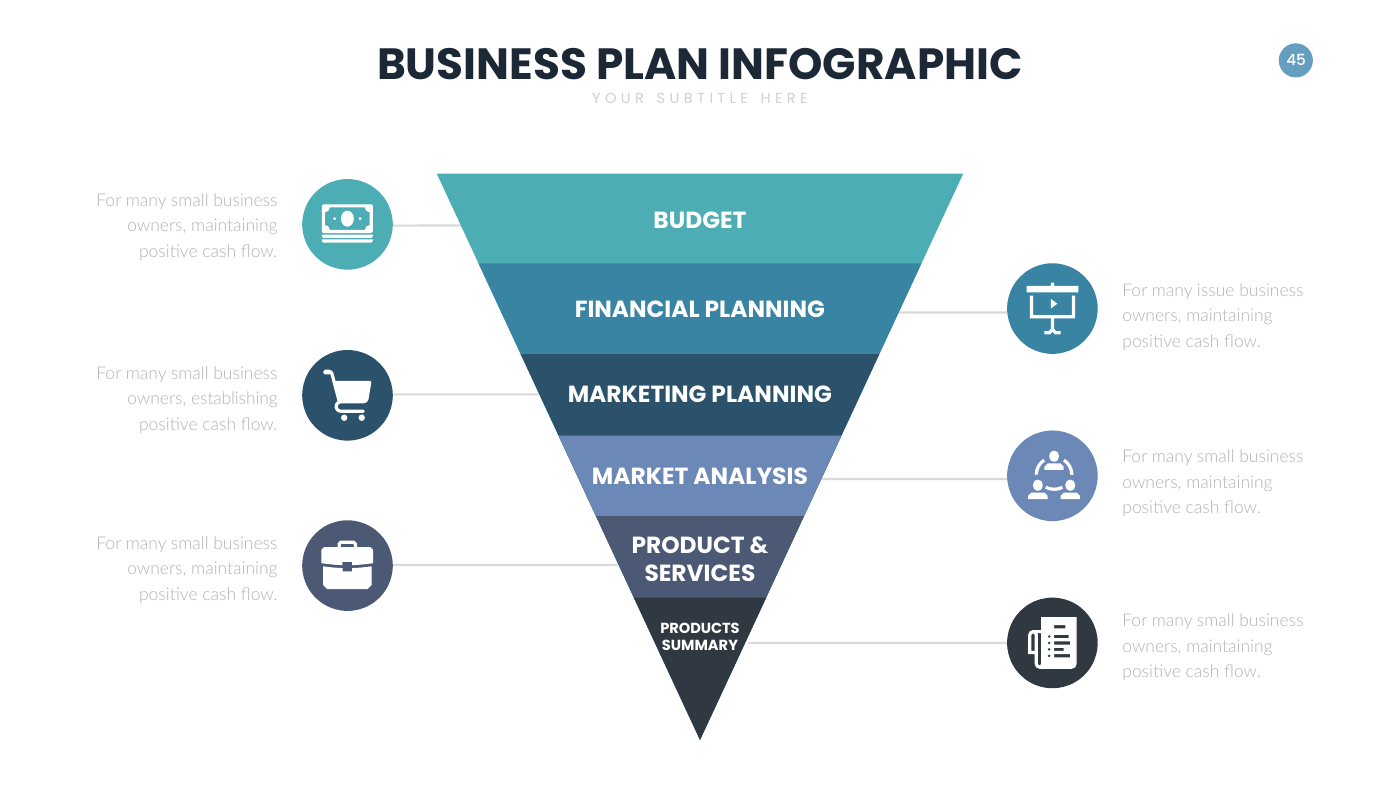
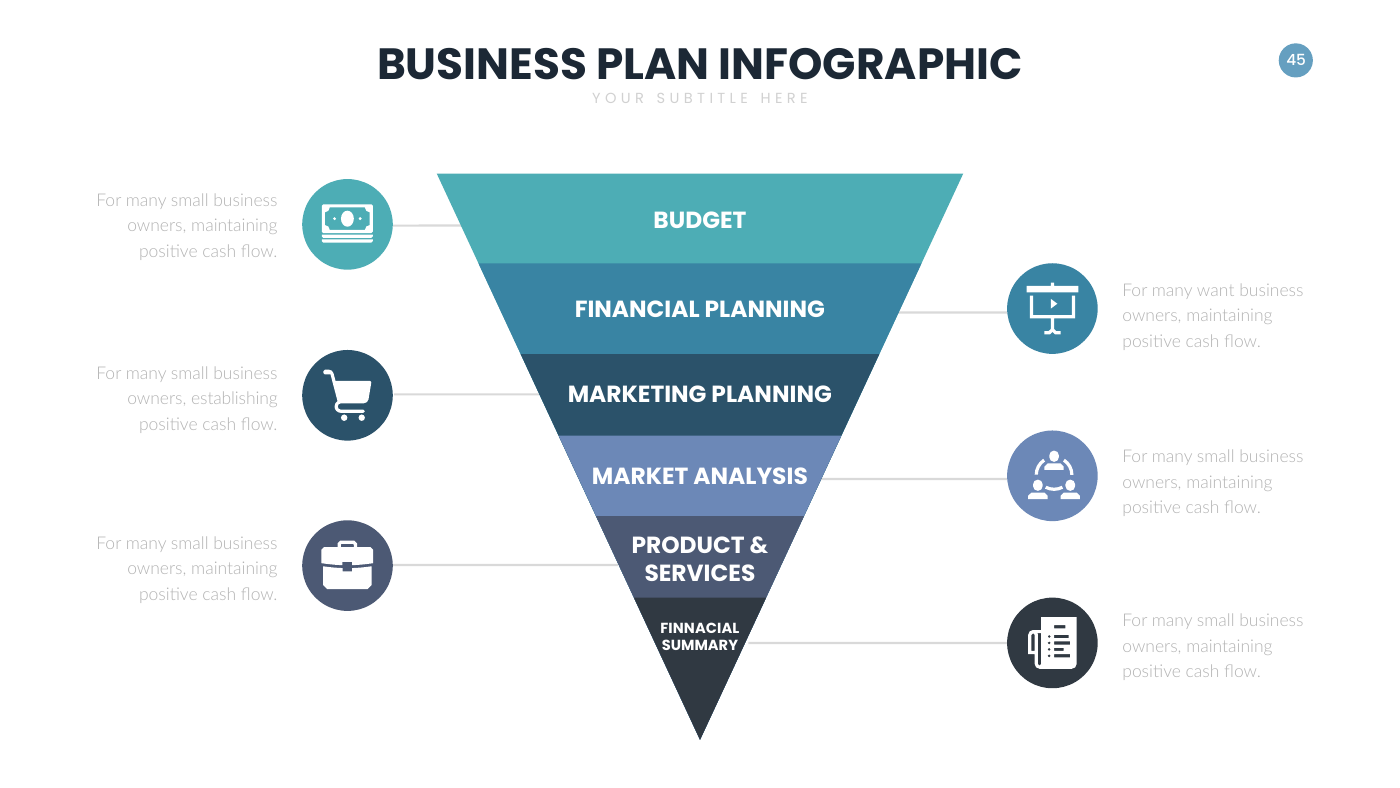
issue: issue -> want
PRODUCTS: PRODUCTS -> FINNACIAL
